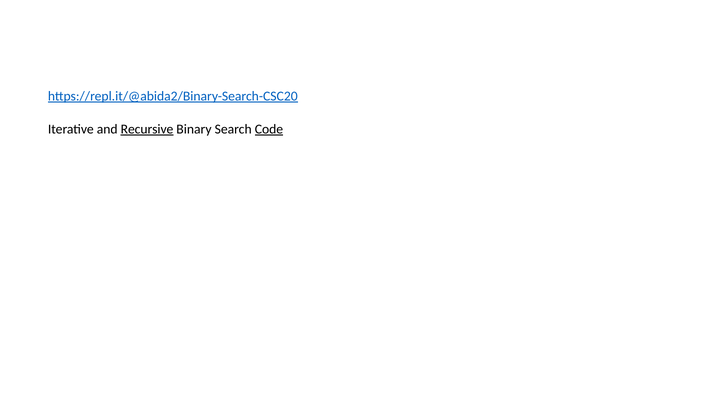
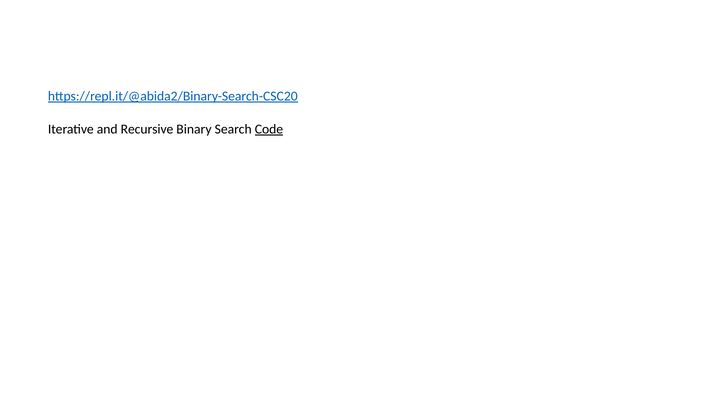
Recursive underline: present -> none
